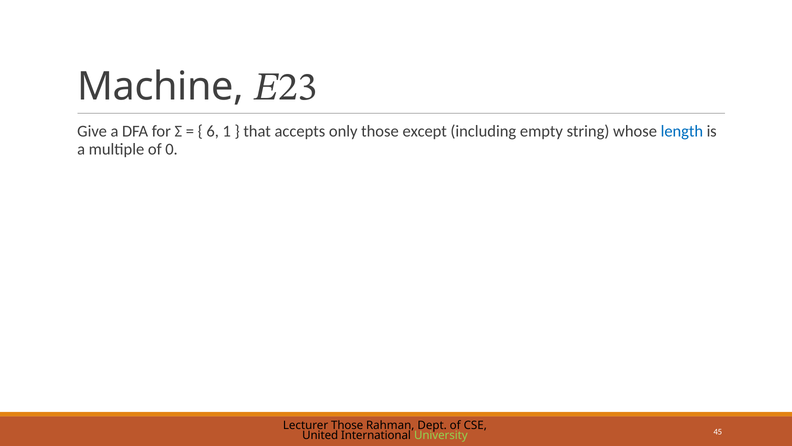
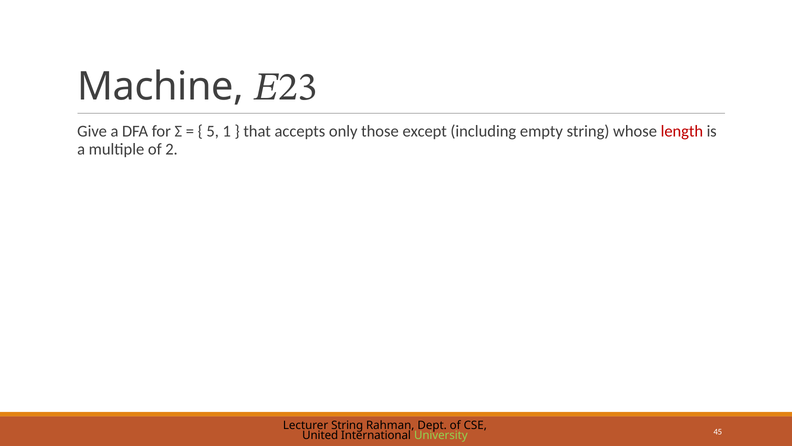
6: 6 -> 5
length colour: blue -> red
0: 0 -> 2
Lecturer Those: Those -> String
